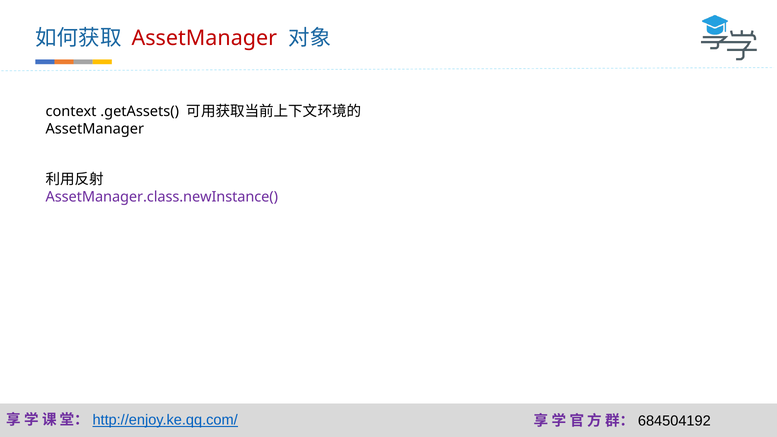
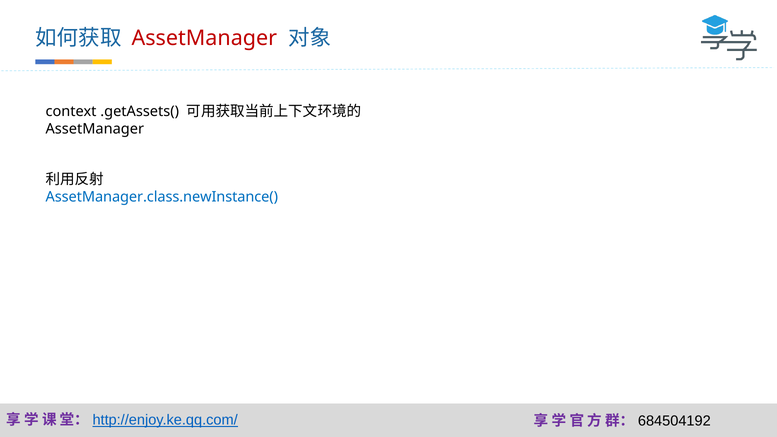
AssetManager.class.newInstance( colour: purple -> blue
